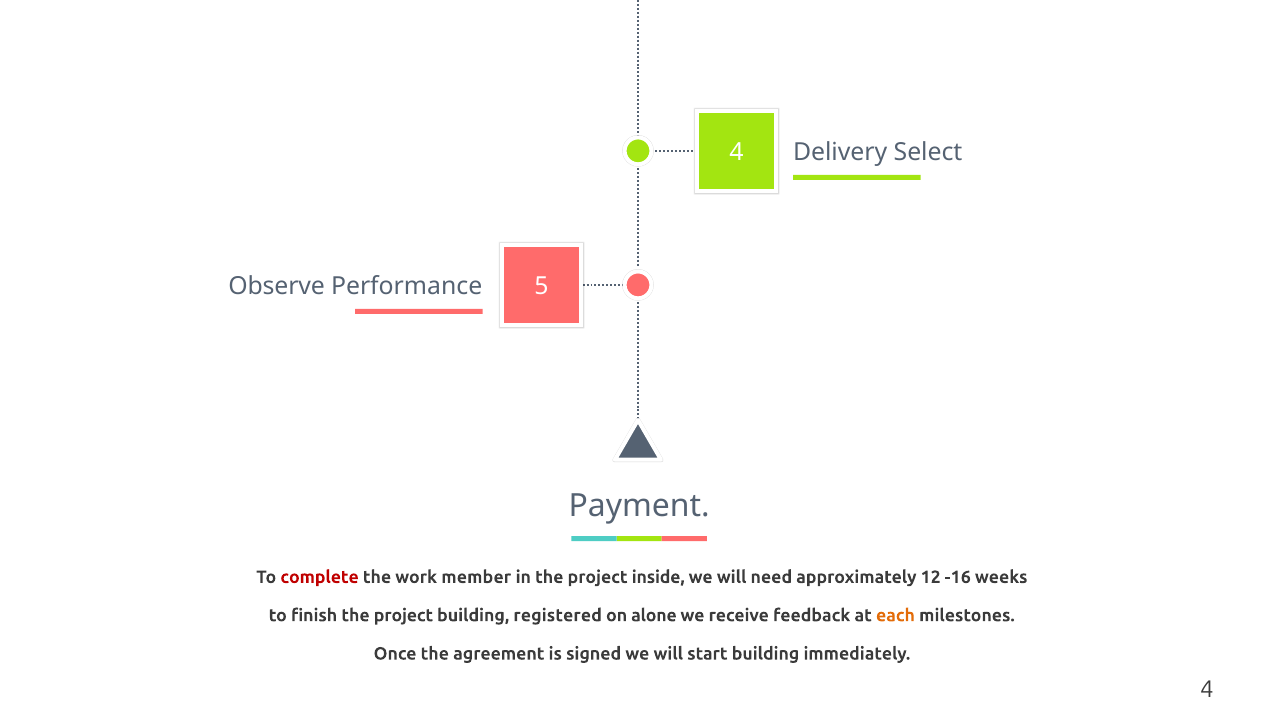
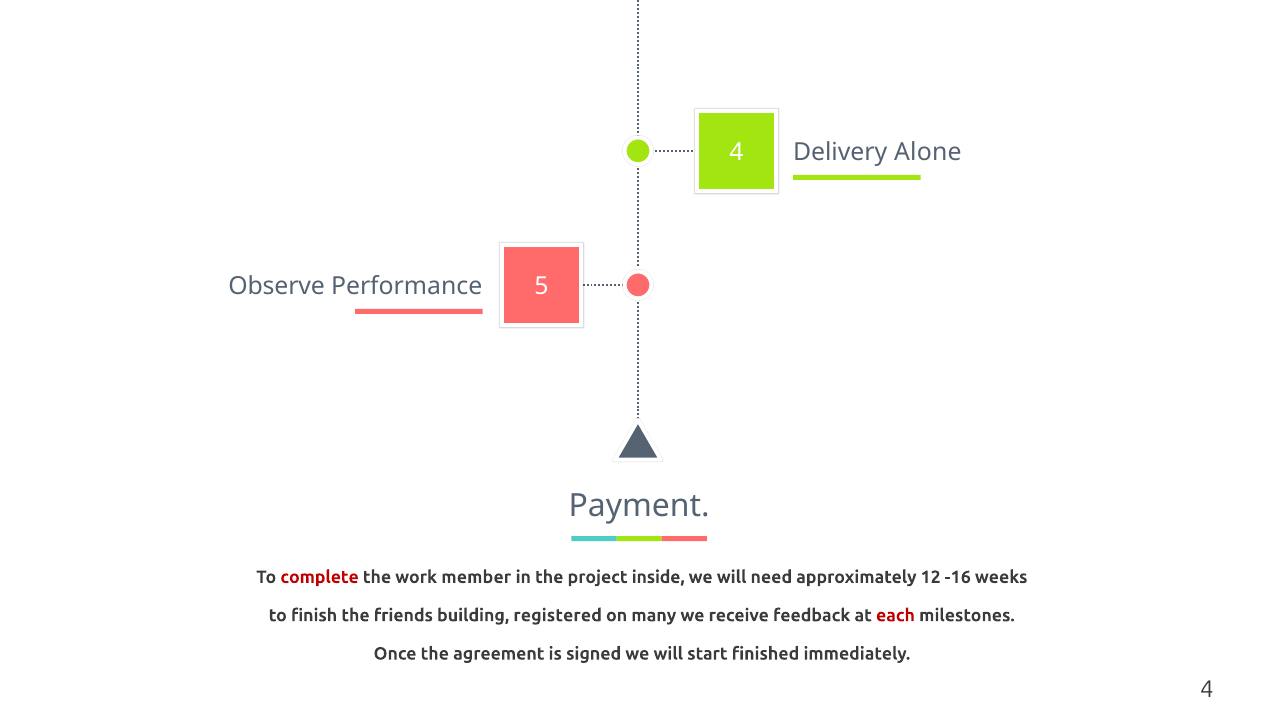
Select: Select -> Alone
finish the project: project -> friends
alone: alone -> many
each colour: orange -> red
start building: building -> finished
